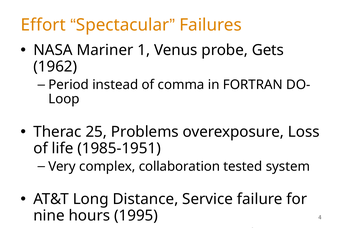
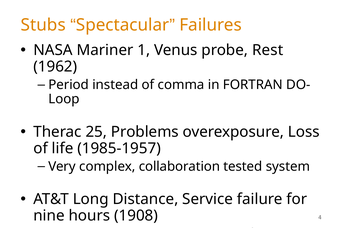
Effort: Effort -> Stubs
Gets: Gets -> Rest
1985-1951: 1985-1951 -> 1985-1957
1995: 1995 -> 1908
